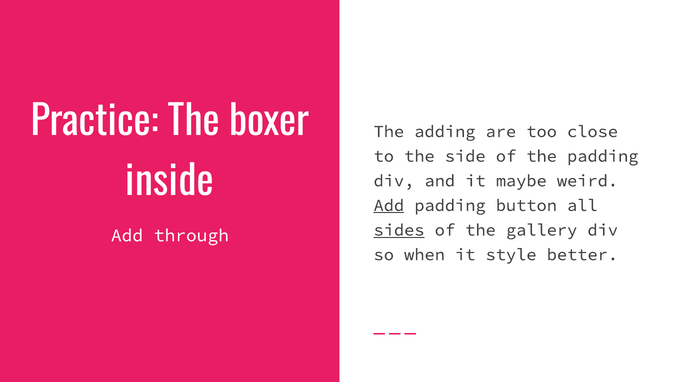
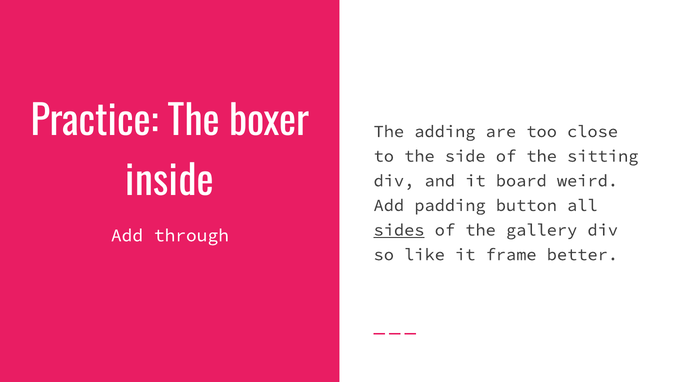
the padding: padding -> sitting
maybe: maybe -> board
Add at (389, 205) underline: present -> none
when: when -> like
style: style -> frame
